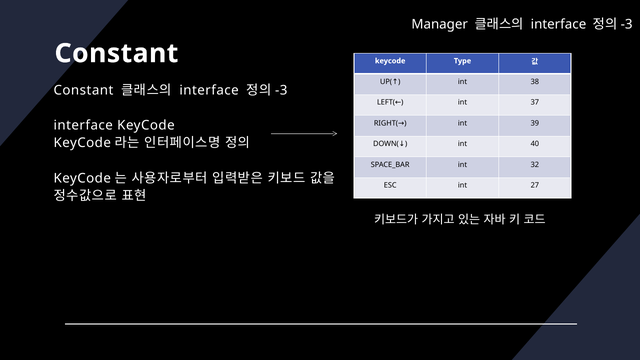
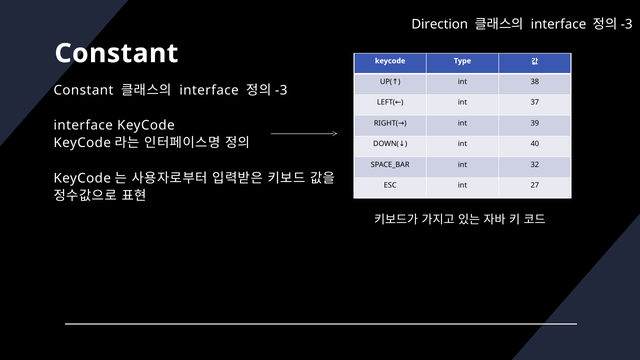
Manager: Manager -> Direction
